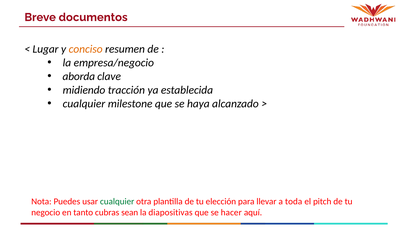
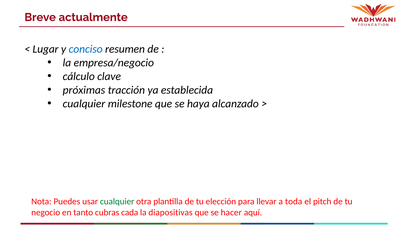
documentos: documentos -> actualmente
conciso colour: orange -> blue
aborda: aborda -> cálculo
midiendo: midiendo -> próximas
sean: sean -> cada
